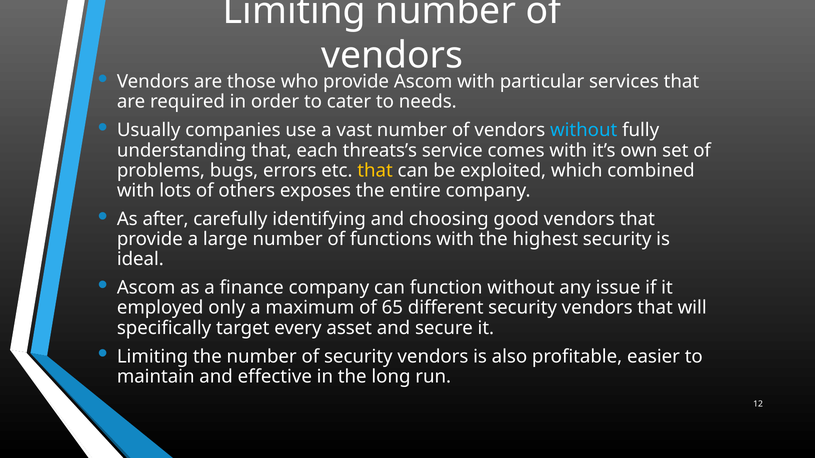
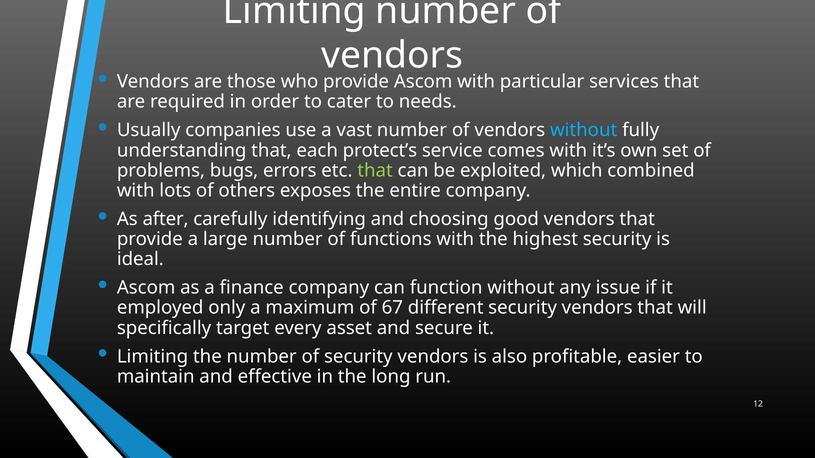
threats’s: threats’s -> protect’s
that at (375, 171) colour: yellow -> light green
65: 65 -> 67
